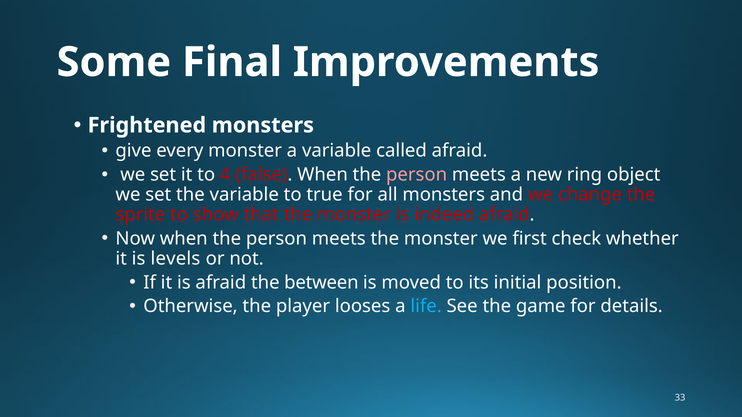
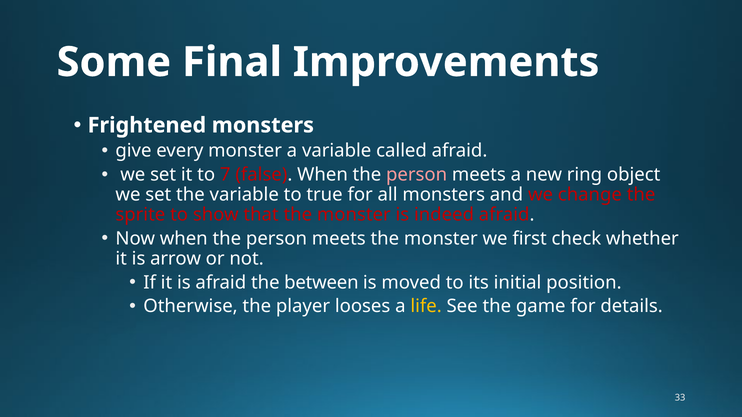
4: 4 -> 7
levels: levels -> arrow
life colour: light blue -> yellow
